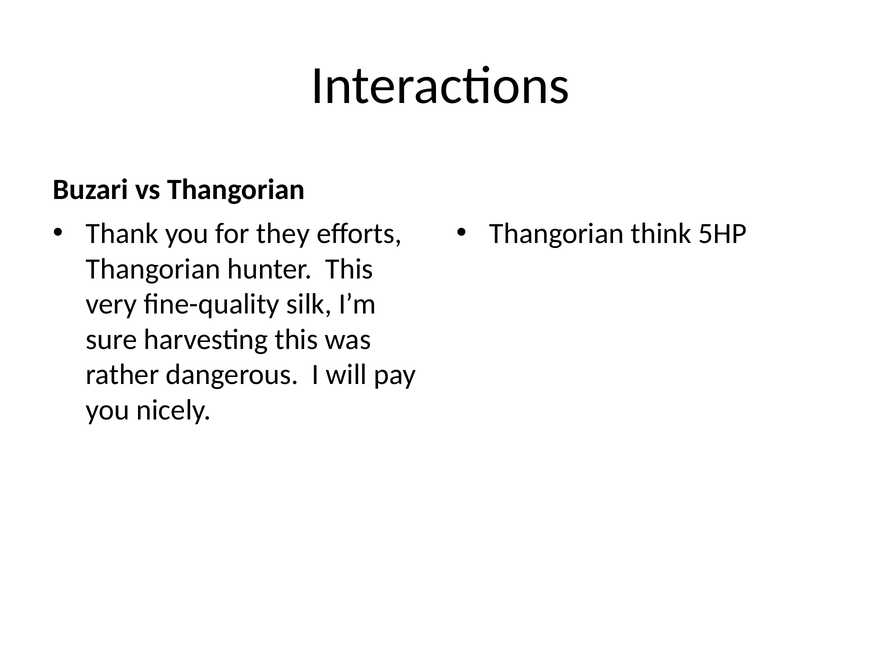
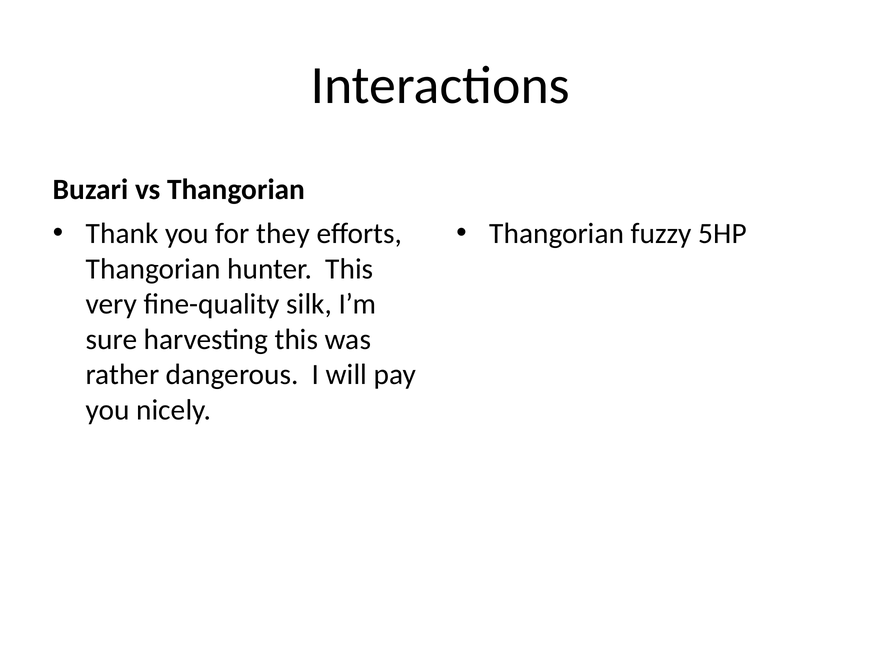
think: think -> fuzzy
